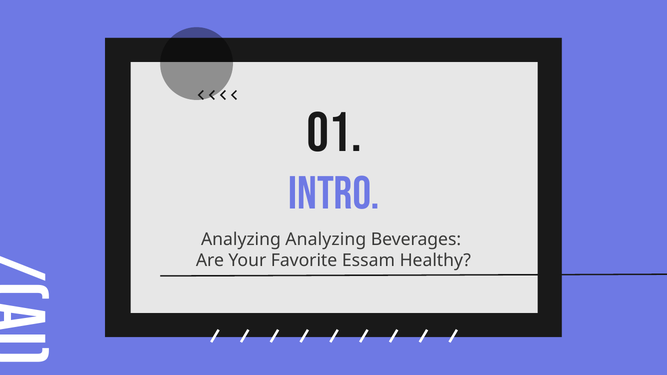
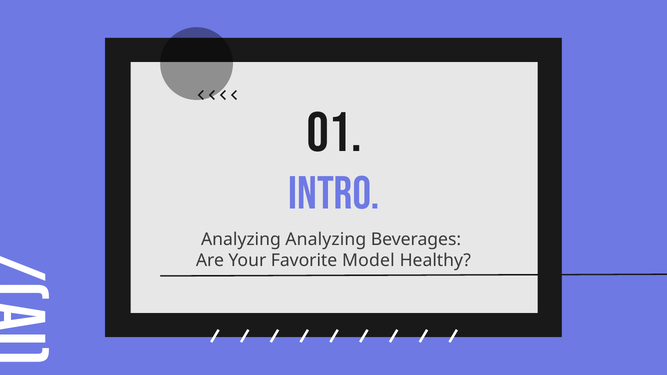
Essam: Essam -> Model
